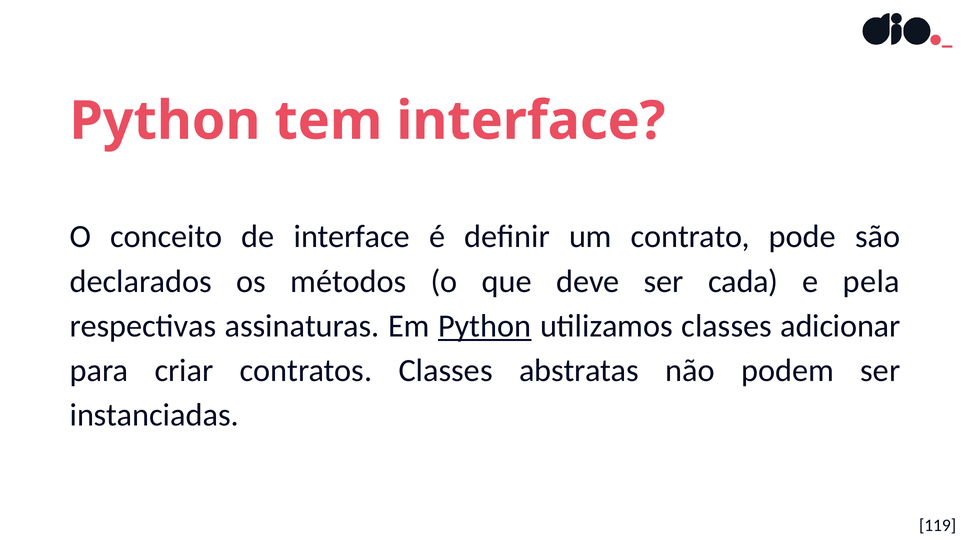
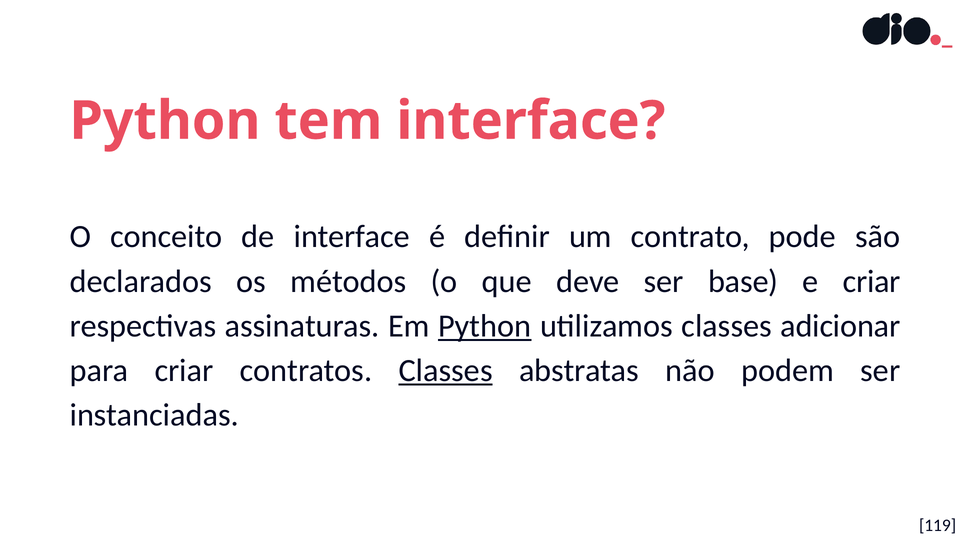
cada: cada -> base
e pela: pela -> criar
Classes at (446, 370) underline: none -> present
